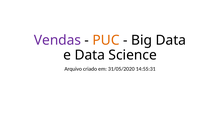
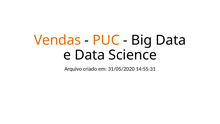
Vendas colour: purple -> orange
